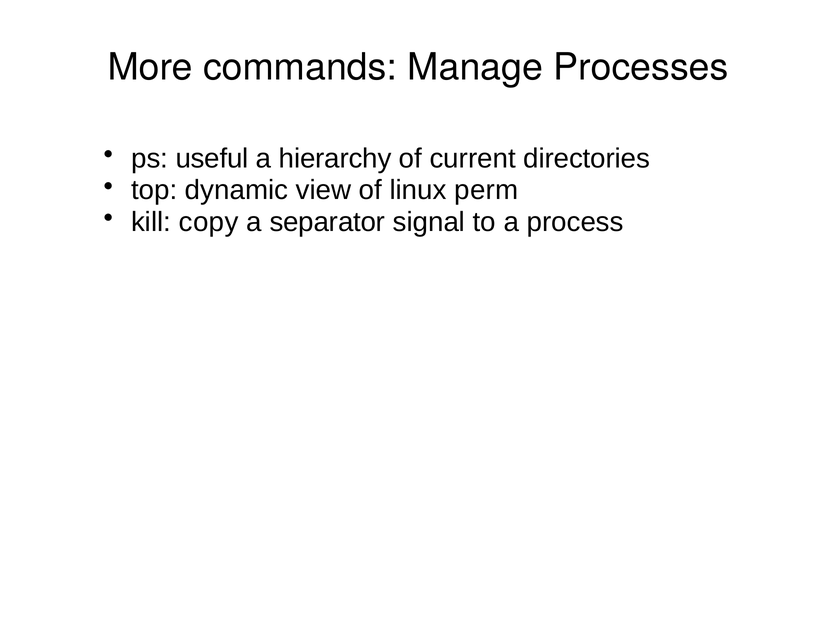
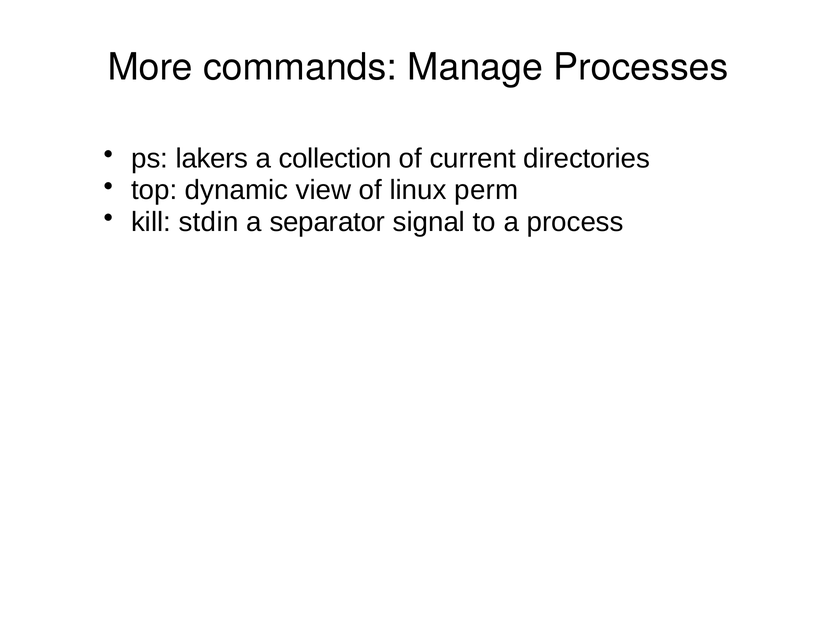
useful: useful -> lakers
hierarchy: hierarchy -> collection
copy: copy -> stdin
